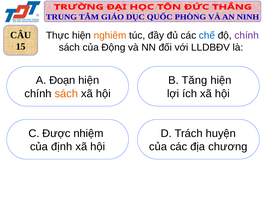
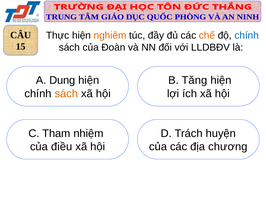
chế colour: blue -> orange
chính at (247, 36) colour: purple -> blue
Động: Động -> Đoàn
Đoạn: Đoạn -> Dung
Được: Được -> Tham
định: định -> điều
